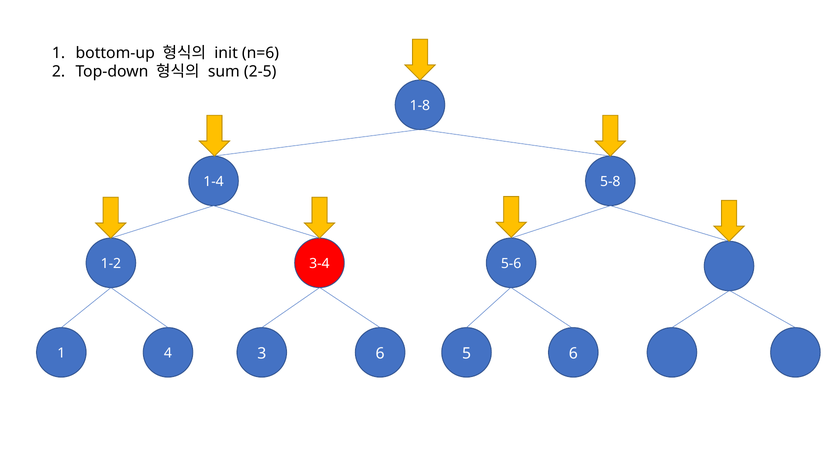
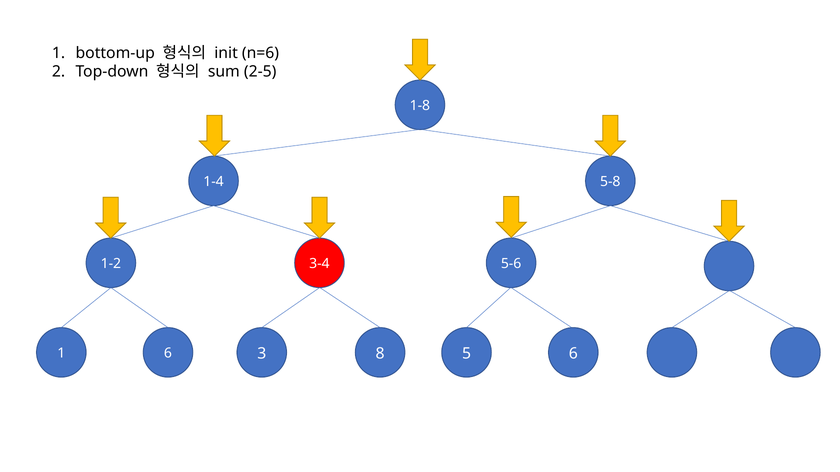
1 4: 4 -> 6
3 6: 6 -> 8
